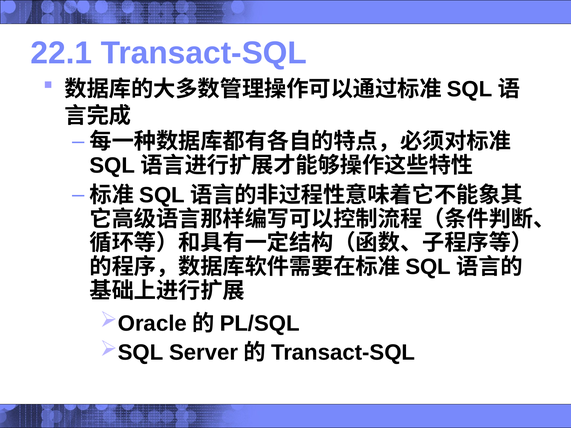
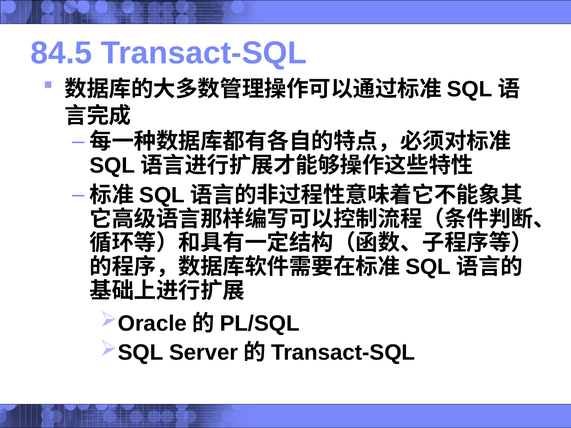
22.1: 22.1 -> 84.5
